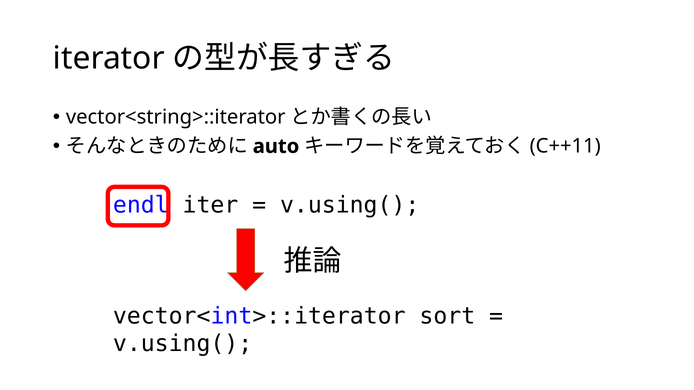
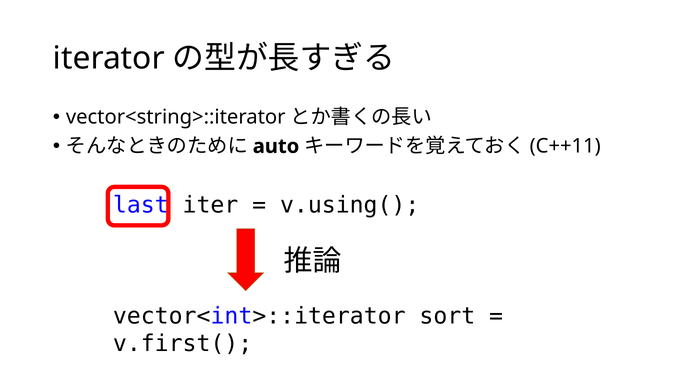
endl: endl -> last
v.using( at (183, 344): v.using( -> v.first(
